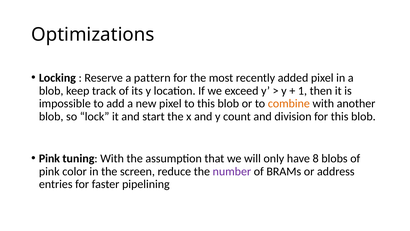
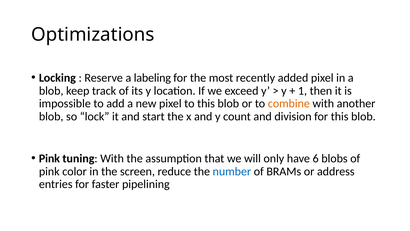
pattern: pattern -> labeling
8: 8 -> 6
number colour: purple -> blue
